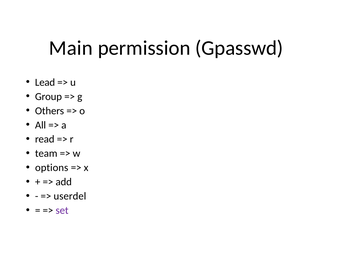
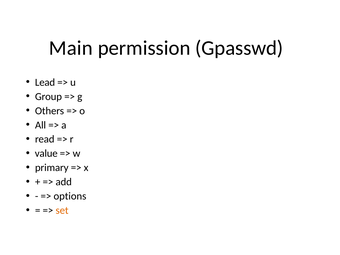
team: team -> value
options: options -> primary
userdel: userdel -> options
set colour: purple -> orange
